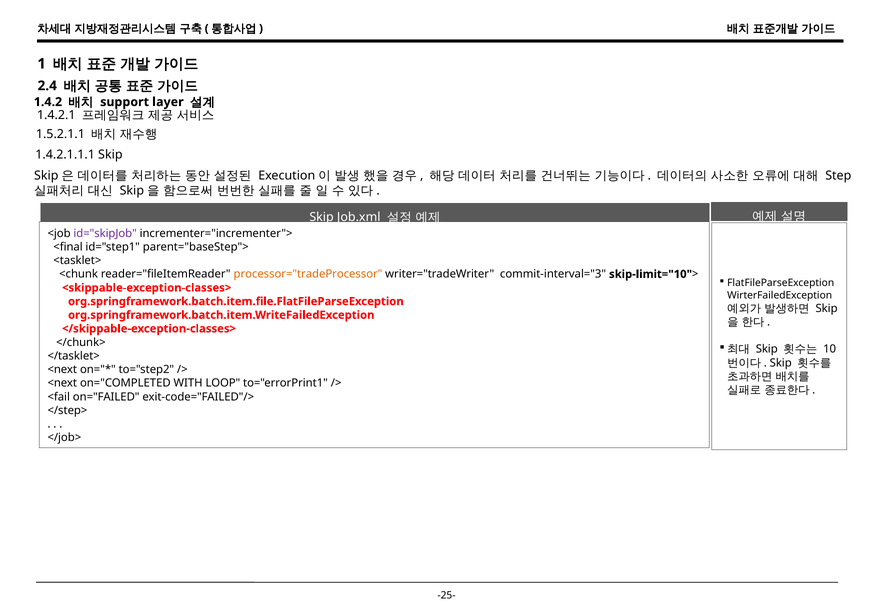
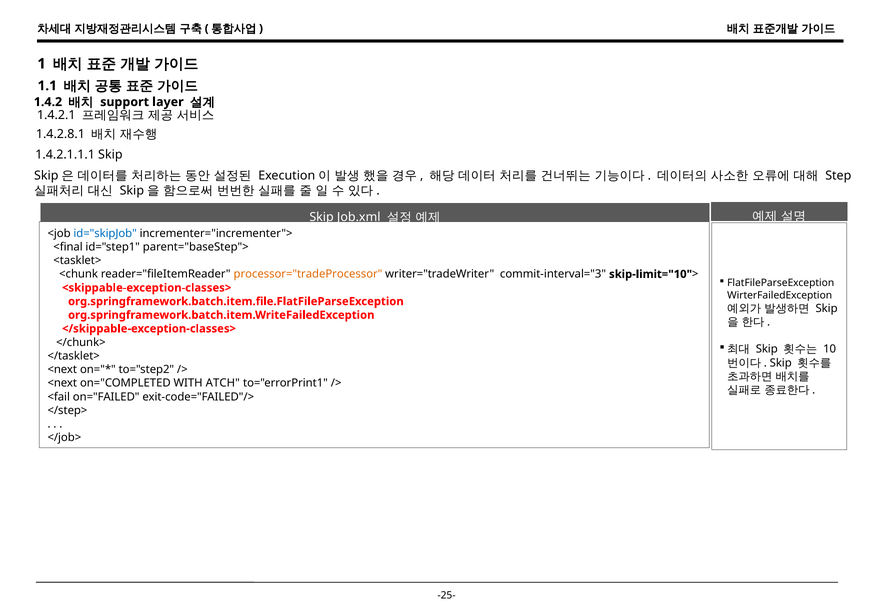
2.4: 2.4 -> 1.1
1.5.2.1.1: 1.5.2.1.1 -> 1.4.2.8.1
id="skipJob colour: purple -> blue
LOOP: LOOP -> ATCH
